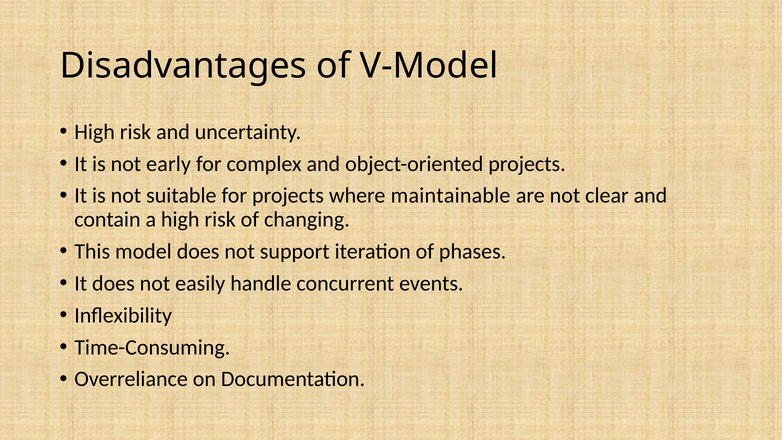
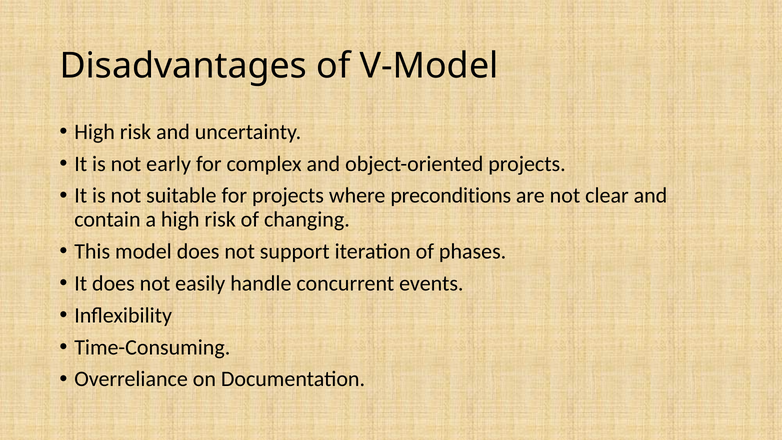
maintainable: maintainable -> preconditions
